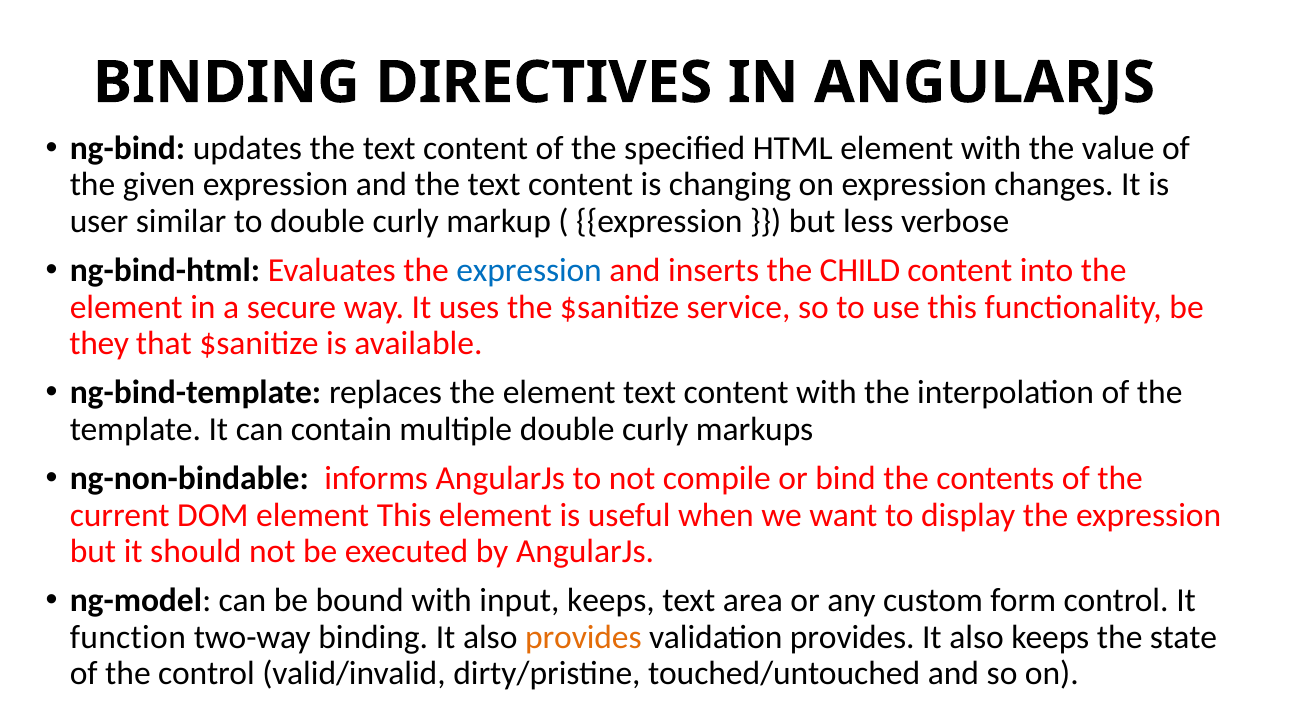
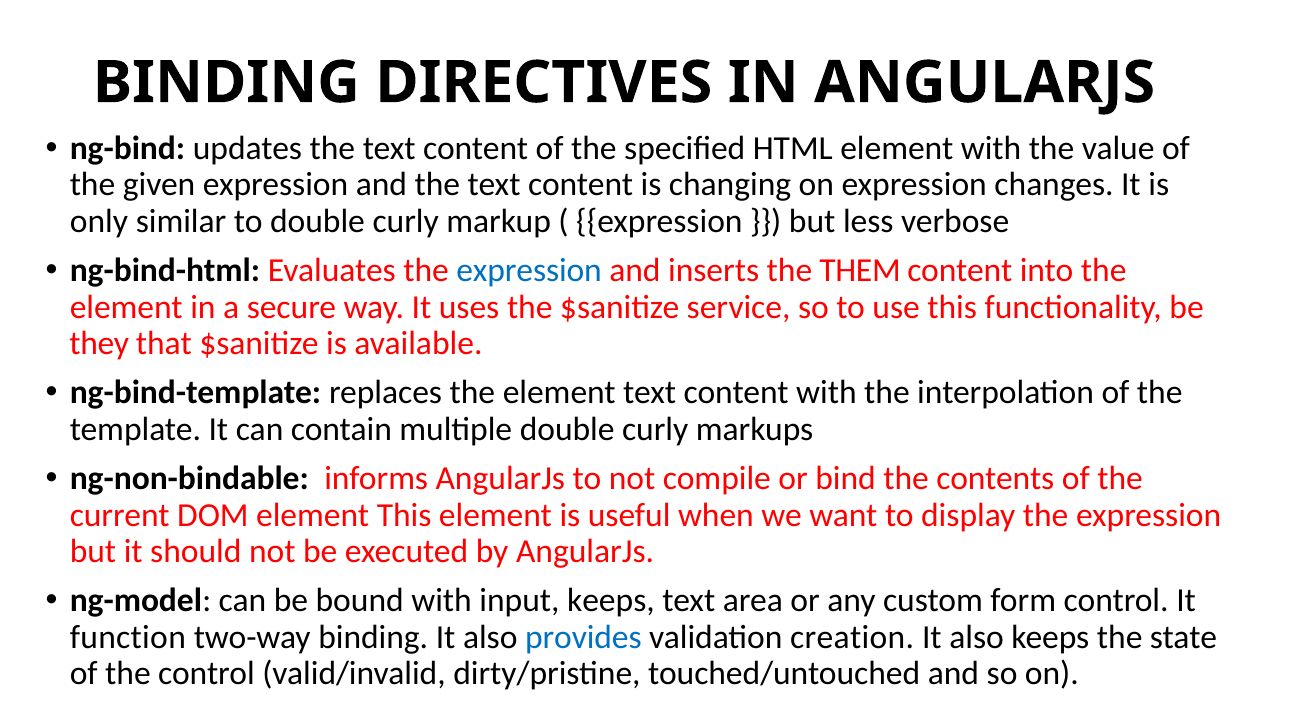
user: user -> only
CHILD: CHILD -> THEM
provides at (583, 637) colour: orange -> blue
validation provides: provides -> creation
